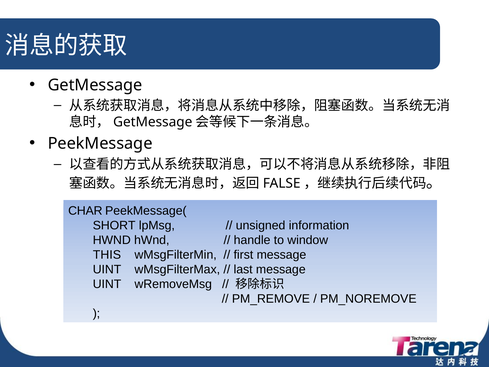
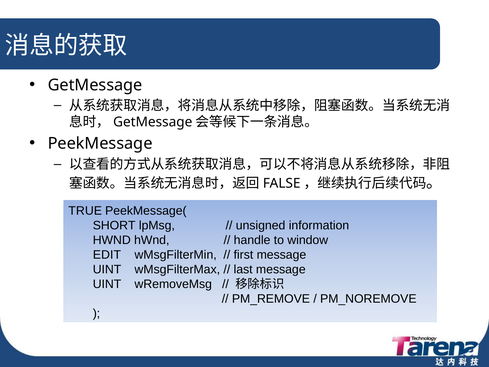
CHAR: CHAR -> TRUE
THIS: THIS -> EDIT
